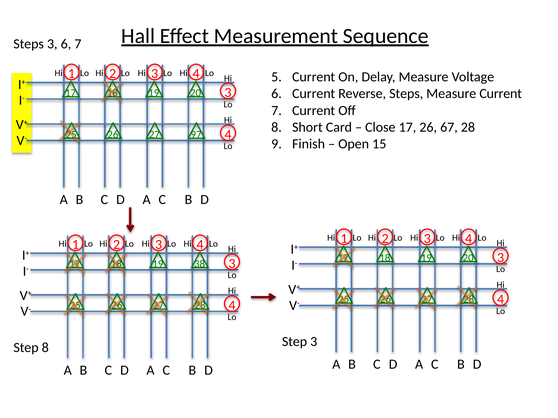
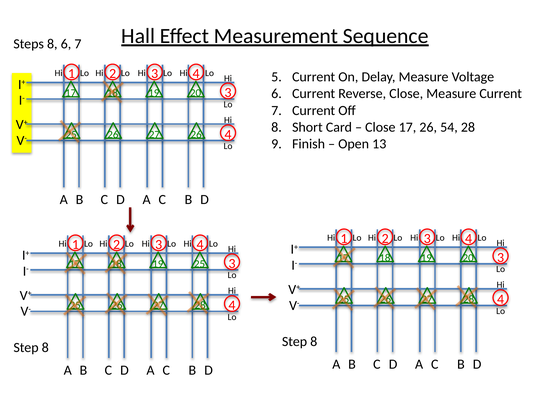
Steps 3: 3 -> 8
Reverse Steps: Steps -> Close
67: 67 -> 54
27 97: 97 -> 26
15: 15 -> 13
19 38: 38 -> 25
3 at (314, 342): 3 -> 8
